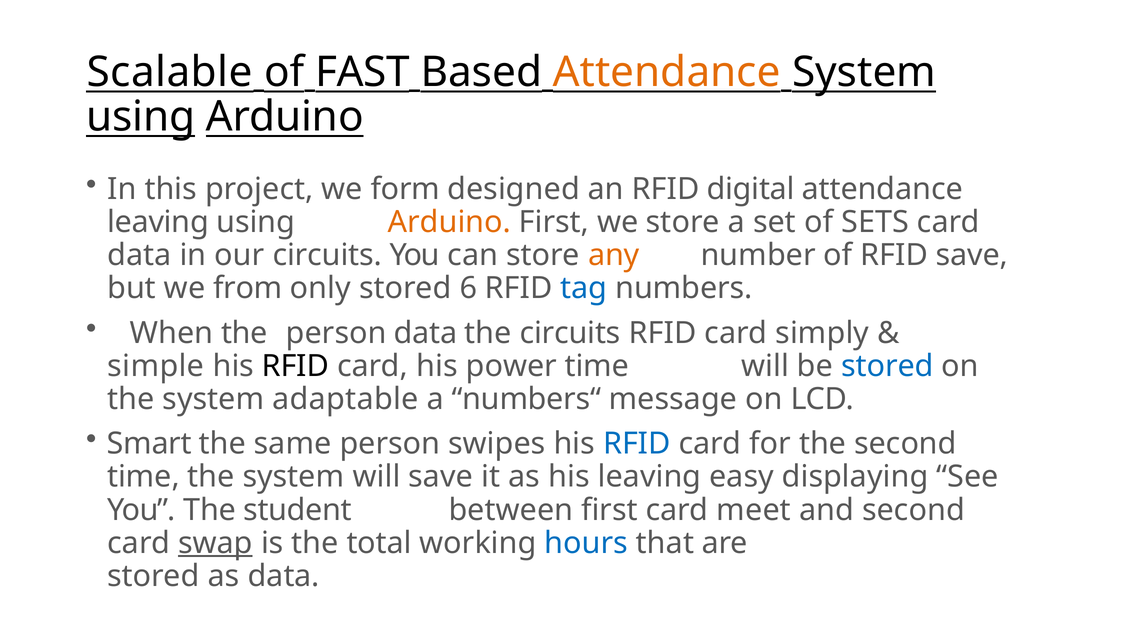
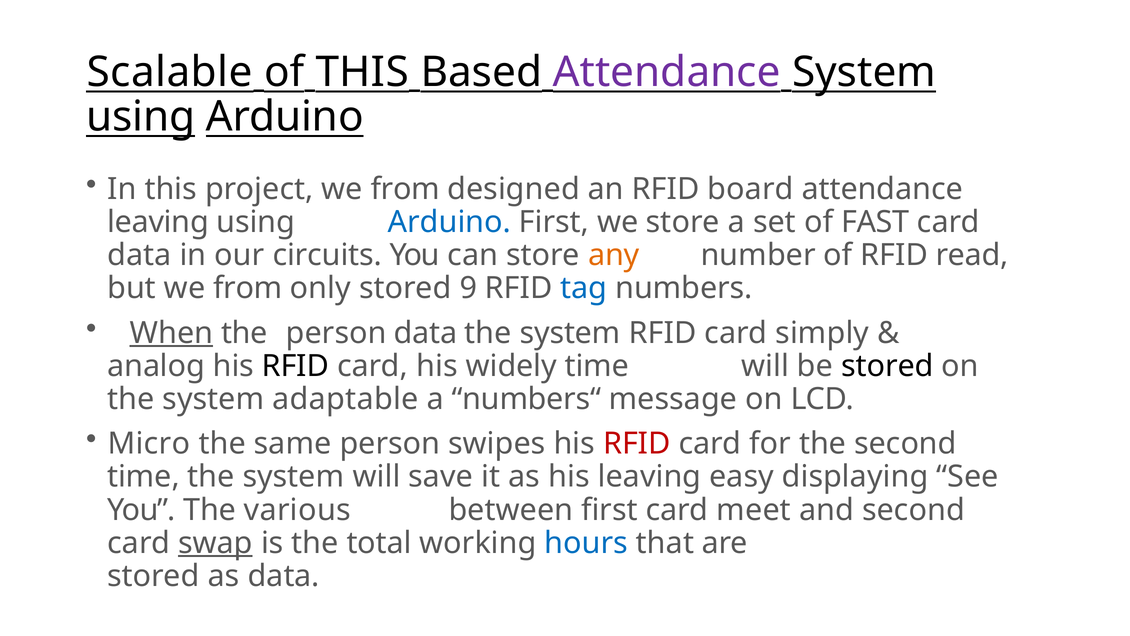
of FAST: FAST -> THIS
Attendance at (667, 72) colour: orange -> purple
project we form: form -> from
digital: digital -> board
Arduino at (449, 222) colour: orange -> blue
SETS: SETS -> FAST
RFID save: save -> read
6: 6 -> 9
When underline: none -> present
circuits at (570, 333): circuits -> system
simple: simple -> analog
power: power -> widely
stored at (887, 366) colour: blue -> black
Smart: Smart -> Micro
RFID at (637, 444) colour: blue -> red
student: student -> various
